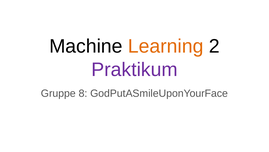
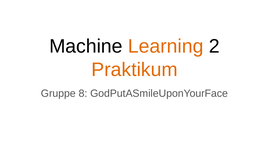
Praktikum colour: purple -> orange
